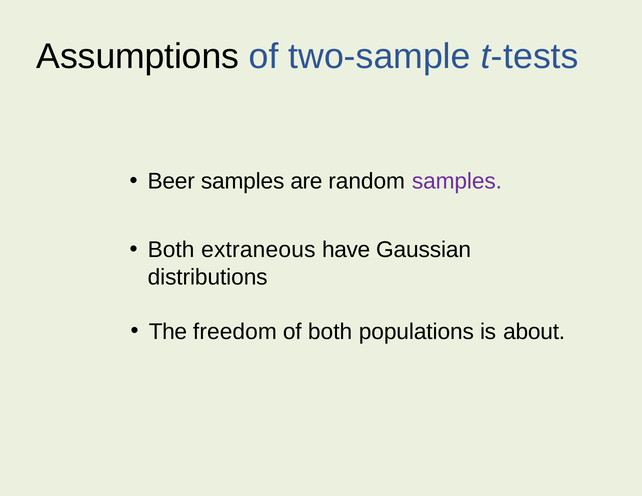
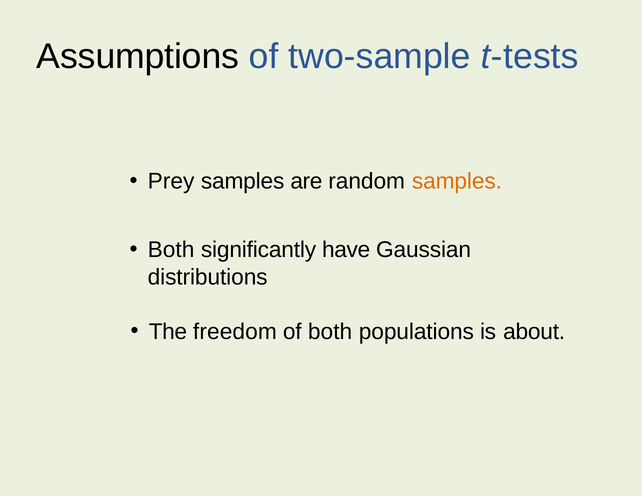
Beer: Beer -> Prey
samples at (457, 182) colour: purple -> orange
extraneous: extraneous -> significantly
